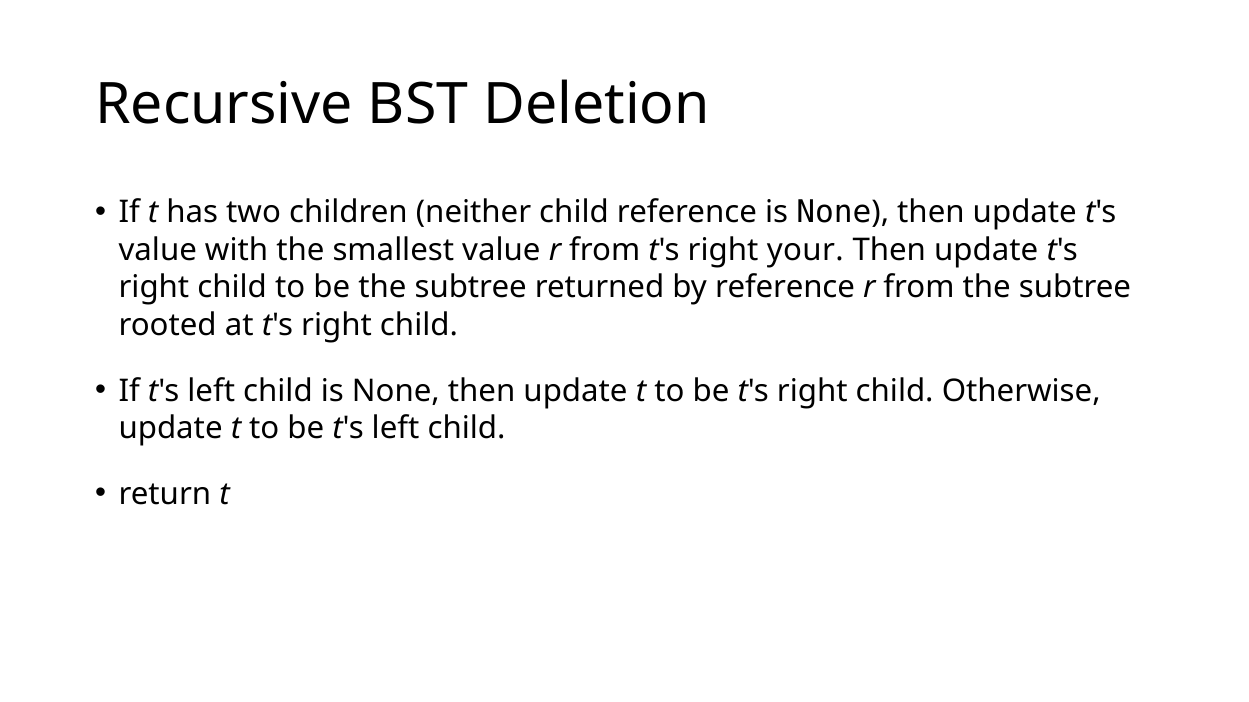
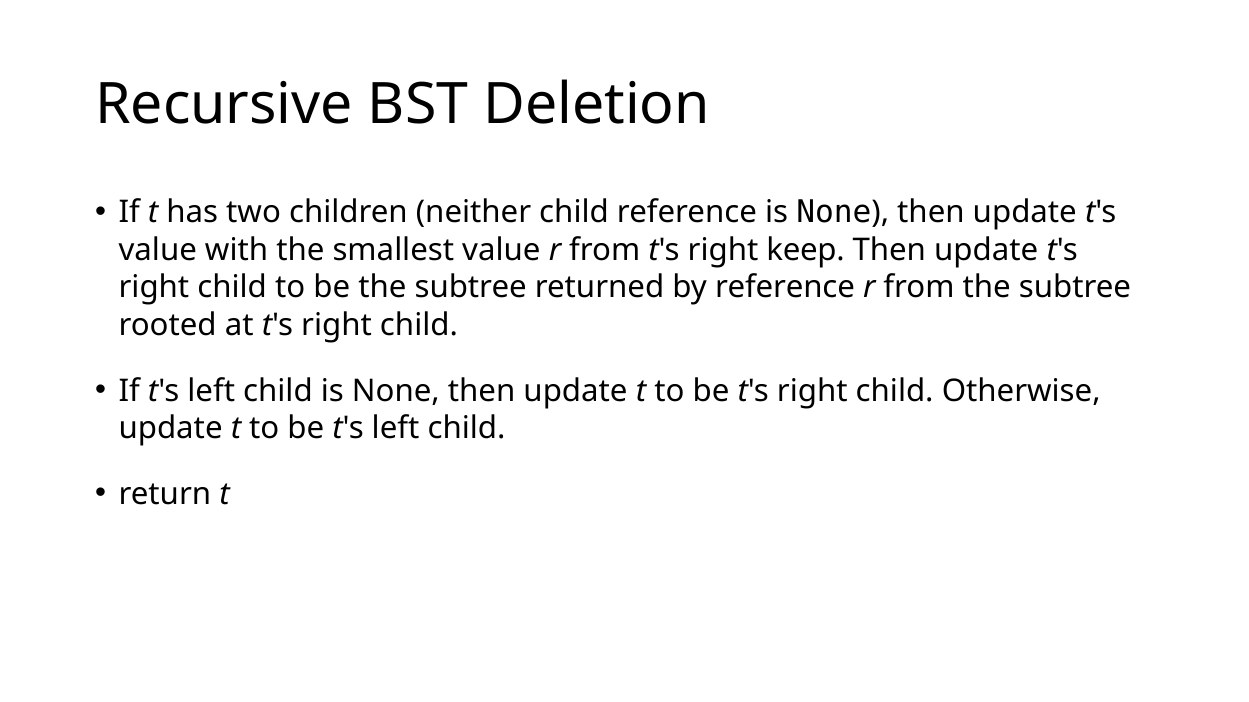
your: your -> keep
